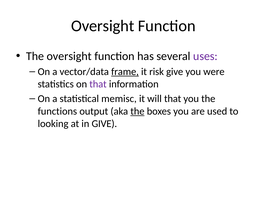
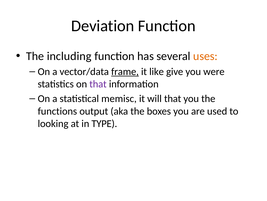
Oversight at (103, 26): Oversight -> Deviation
The oversight: oversight -> including
uses colour: purple -> orange
risk: risk -> like
the at (137, 111) underline: present -> none
in GIVE: GIVE -> TYPE
